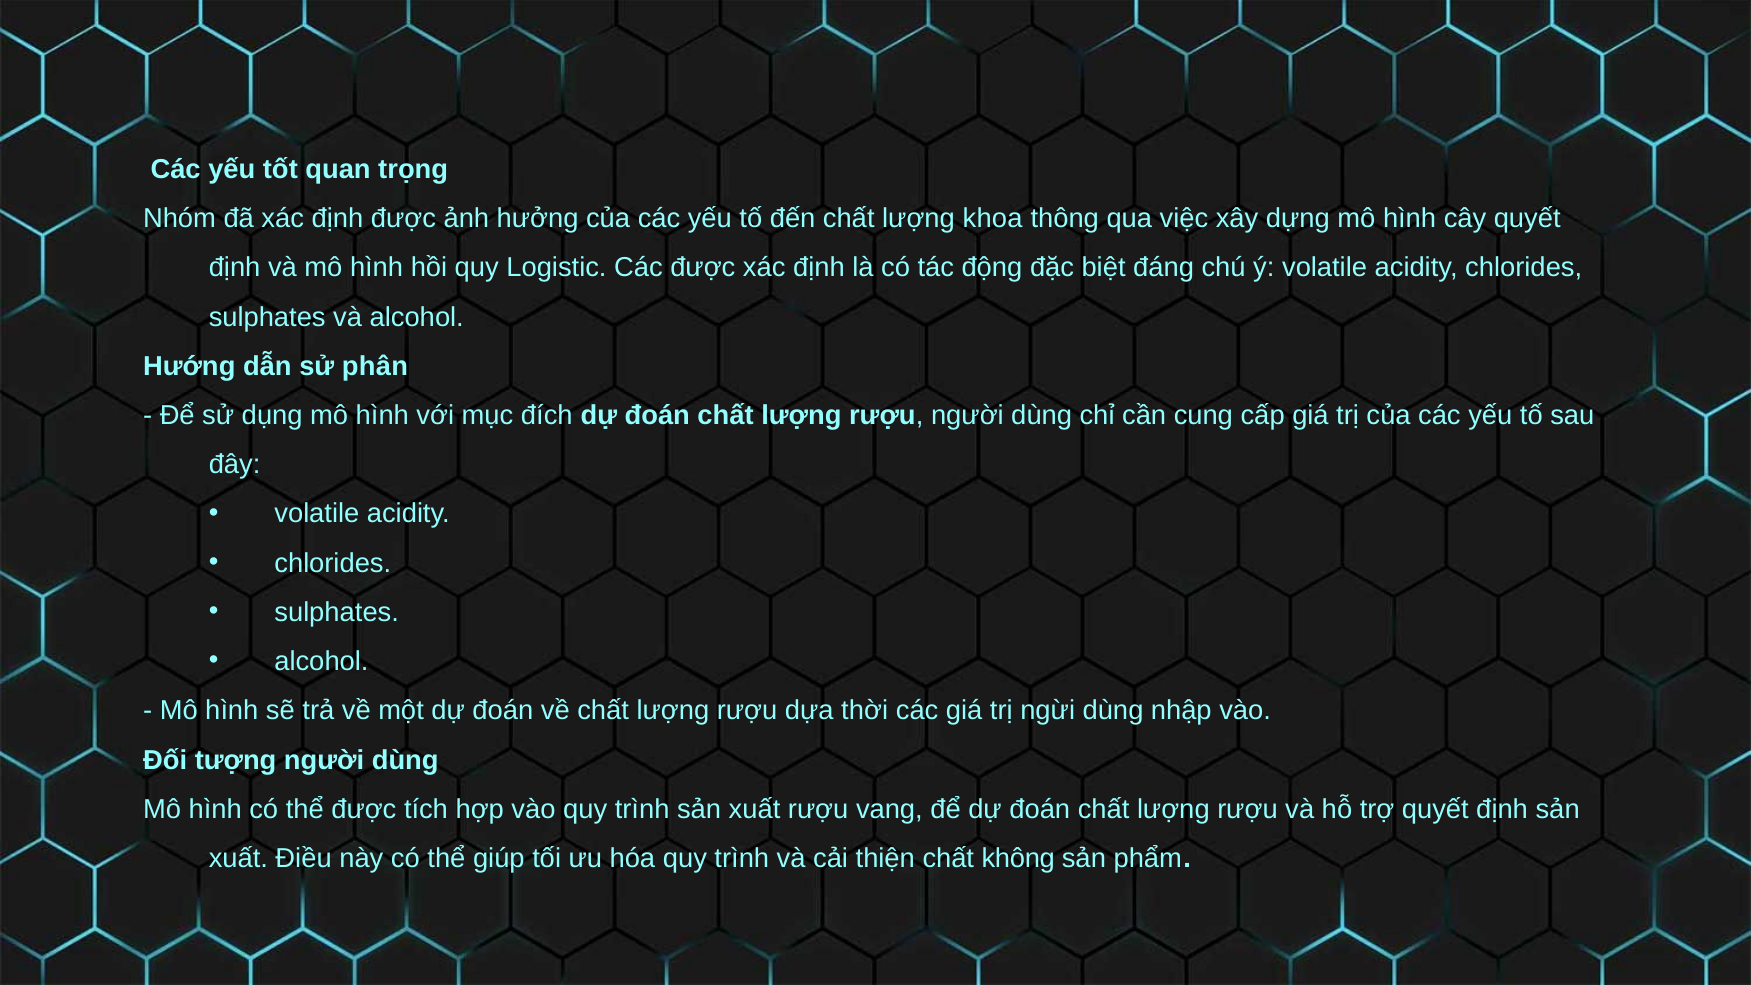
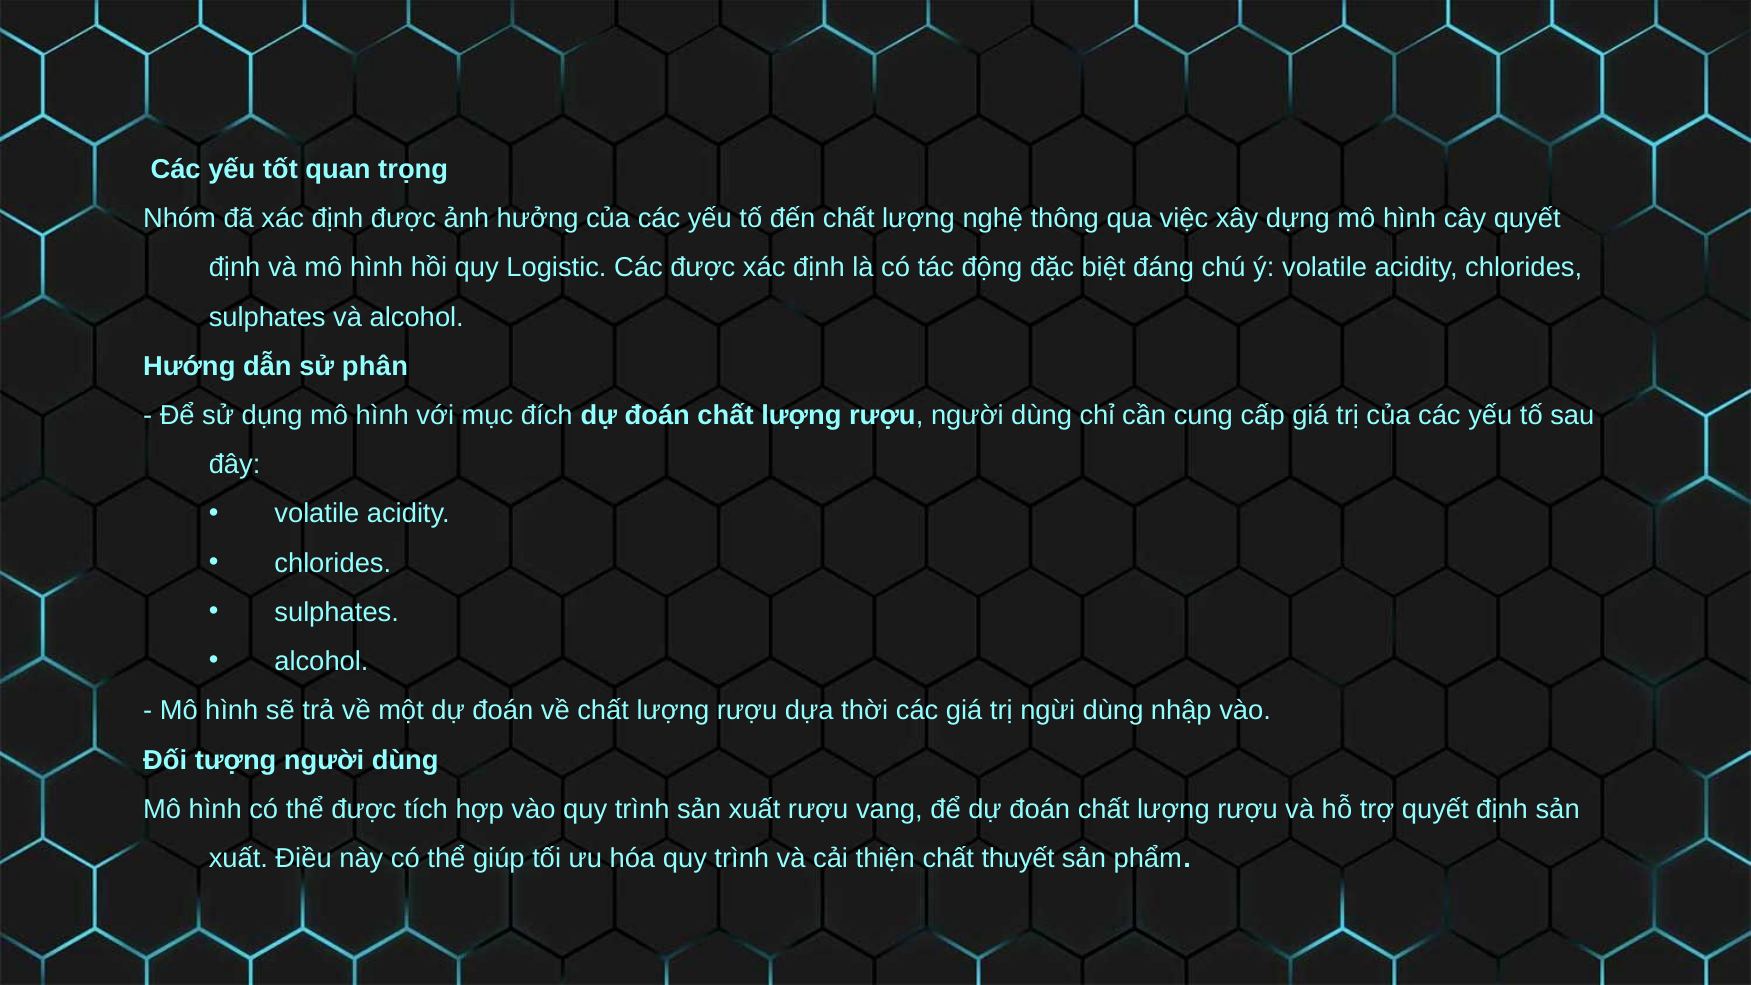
khoa: khoa -> nghệ
không: không -> thuyết
